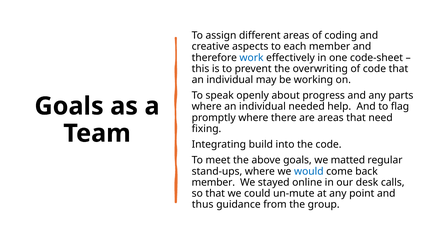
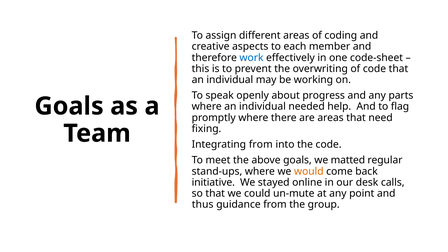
Integrating build: build -> from
would colour: blue -> orange
member at (213, 182): member -> initiative
